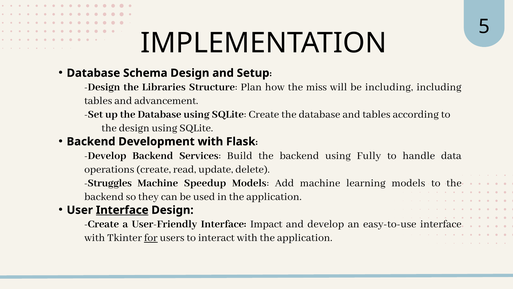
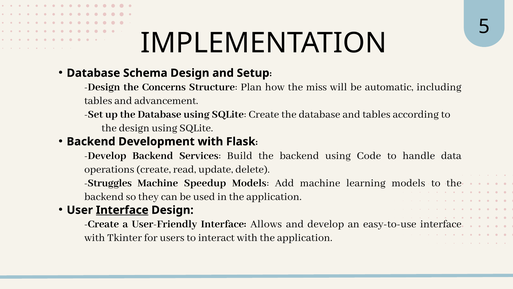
Libraries: Libraries -> Concerns
be including: including -> automatic
Fully: Fully -> Code
Impact: Impact -> Allows
for underline: present -> none
